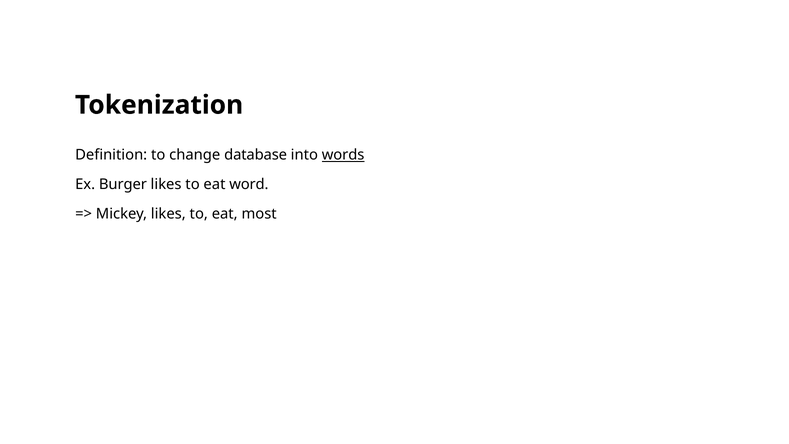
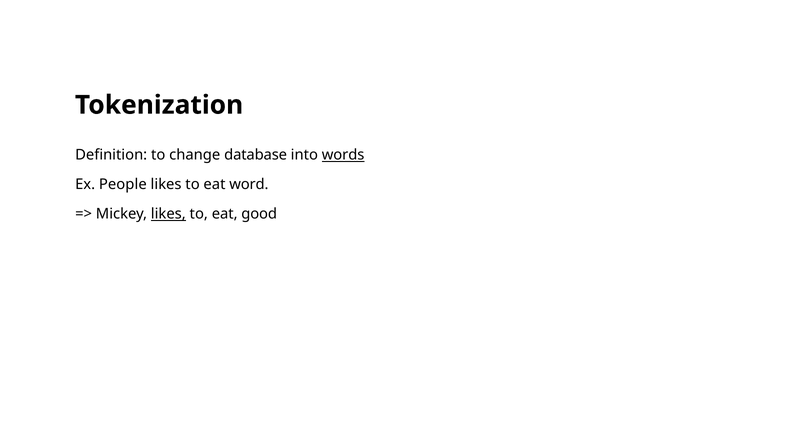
Burger: Burger -> People
likes at (168, 214) underline: none -> present
most: most -> good
